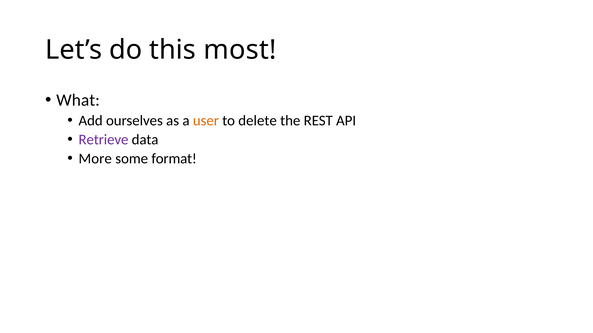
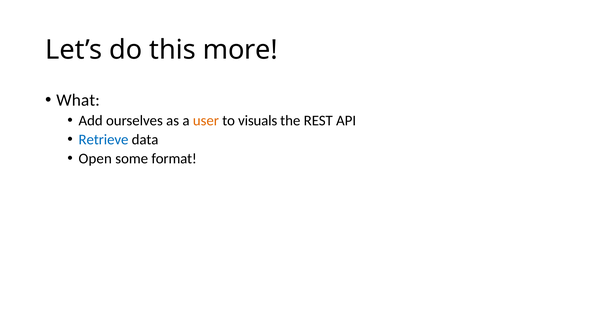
most: most -> more
delete: delete -> visuals
Retrieve colour: purple -> blue
More: More -> Open
